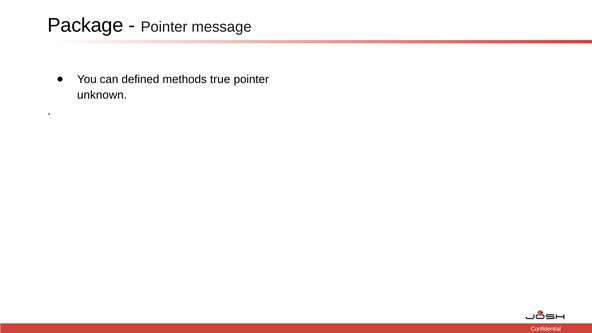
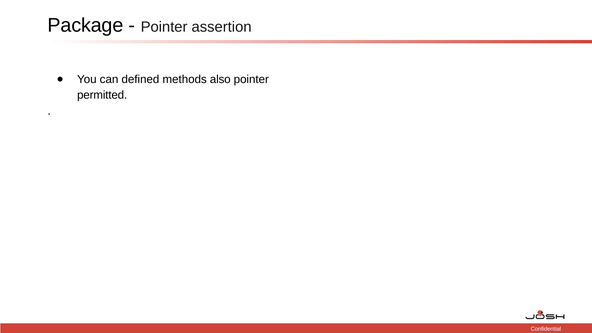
message: message -> assertion
true: true -> also
unknown: unknown -> permitted
